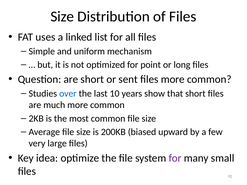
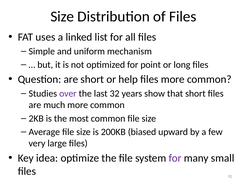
sent: sent -> help
over colour: blue -> purple
10: 10 -> 32
